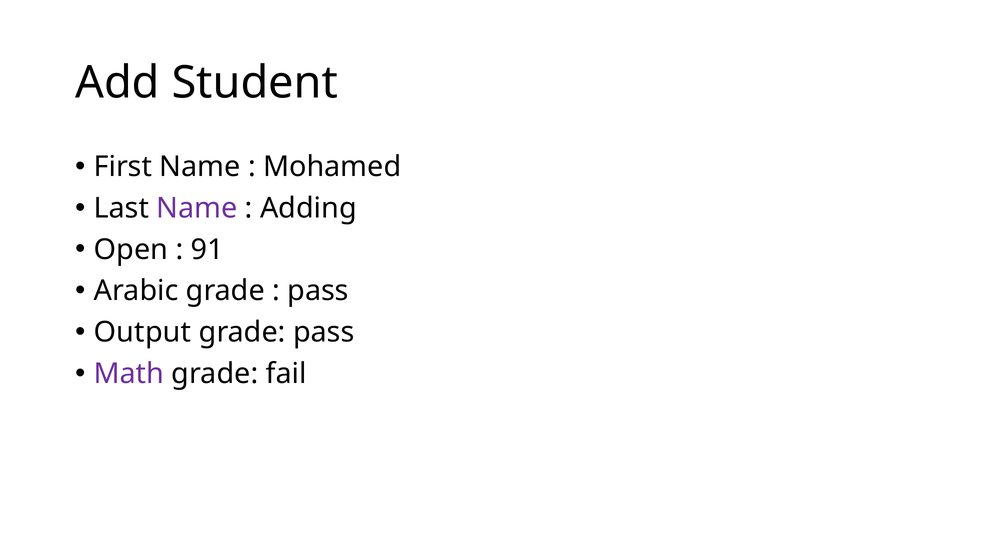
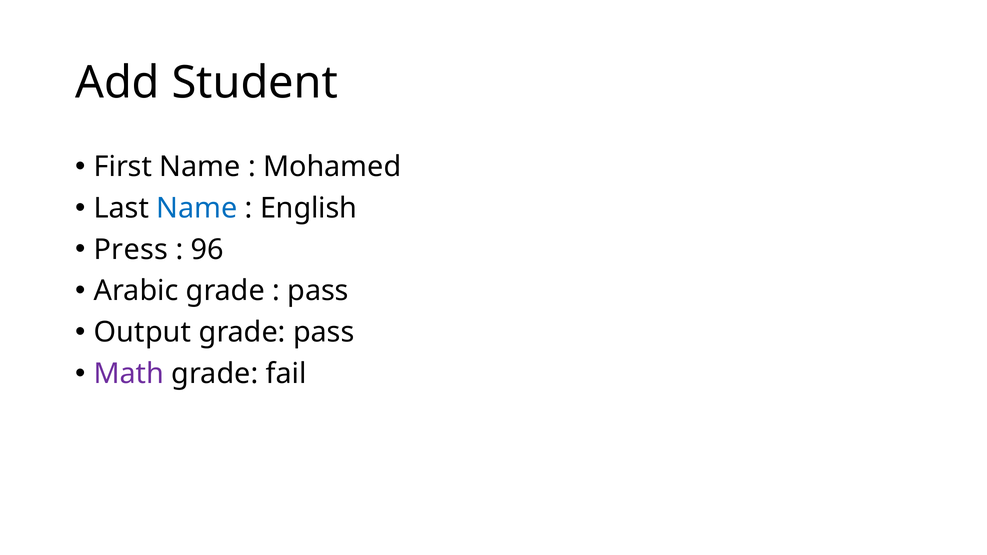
Name at (197, 208) colour: purple -> blue
Adding: Adding -> English
Open: Open -> Press
91: 91 -> 96
